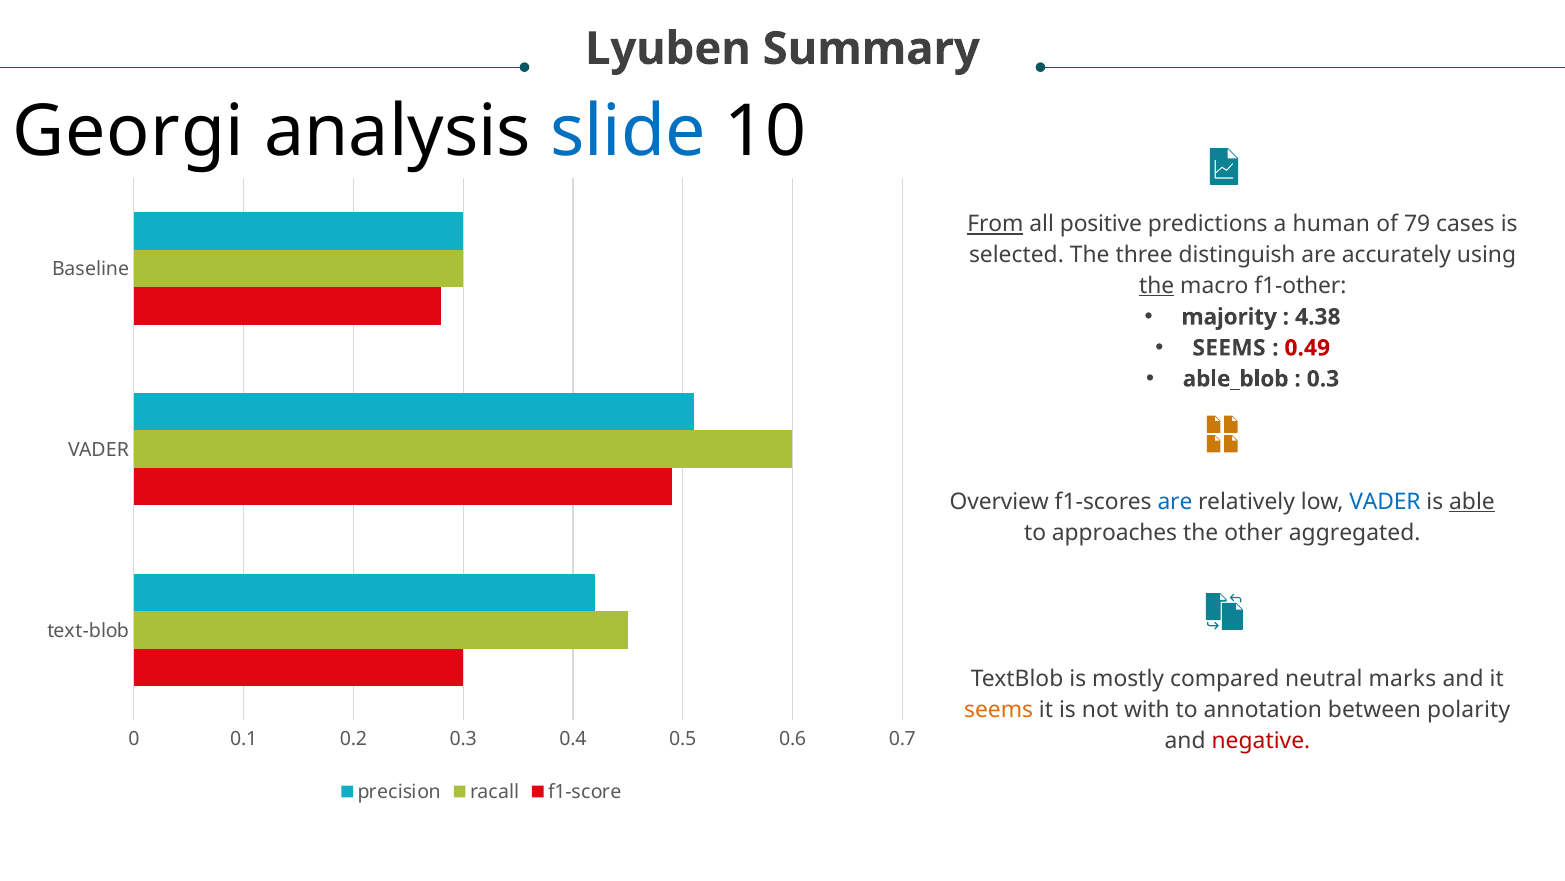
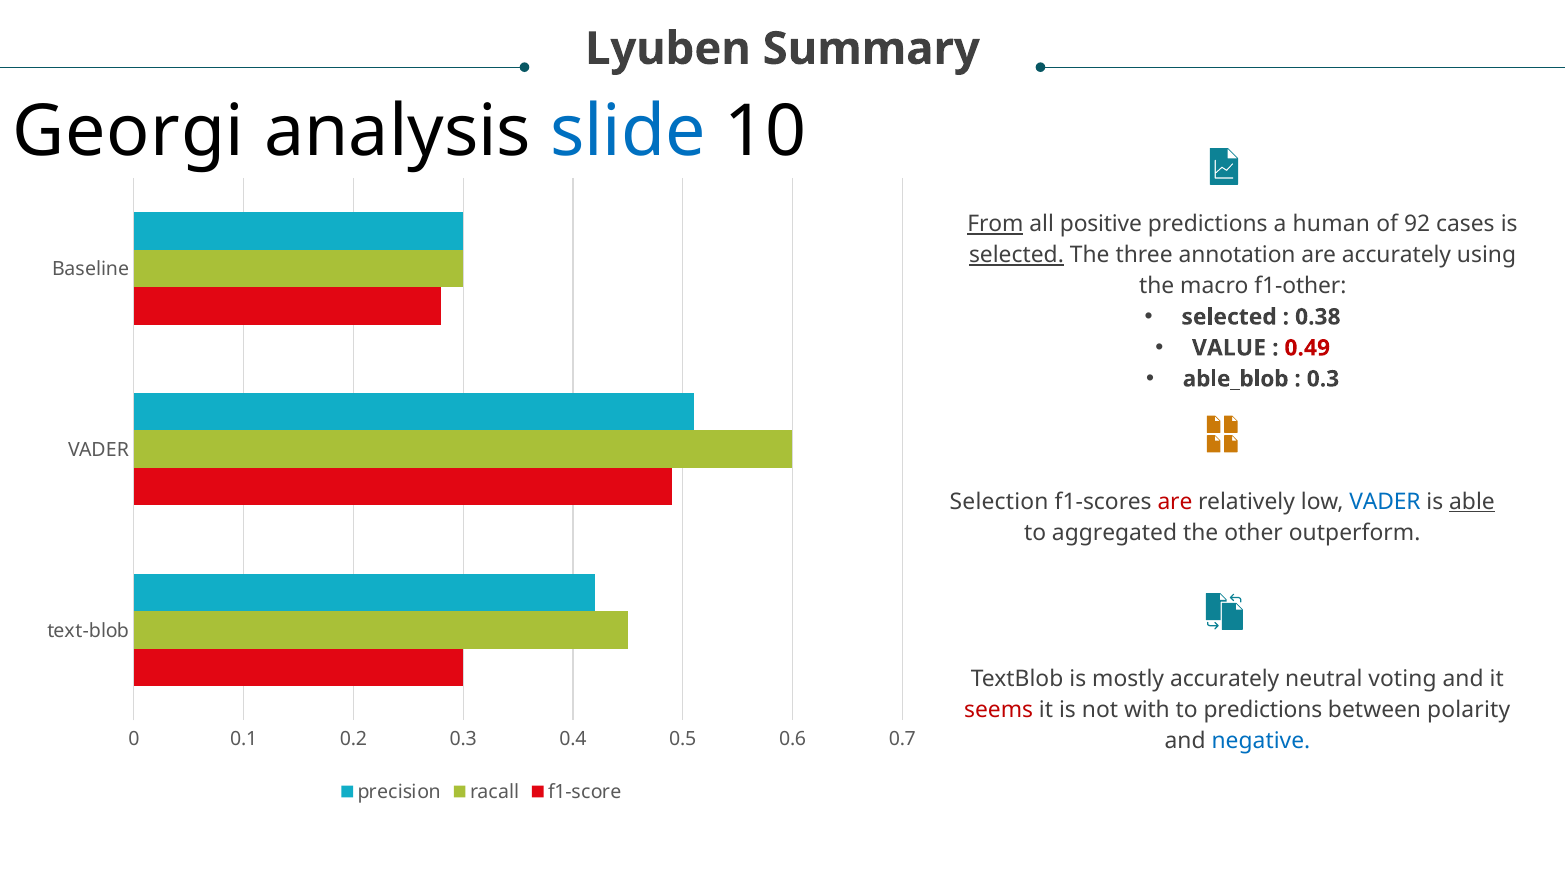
79: 79 -> 92
selected at (1016, 255) underline: none -> present
distinguish: distinguish -> annotation
the at (1157, 286) underline: present -> none
majority at (1229, 317): majority -> selected
4.38: 4.38 -> 0.38
SEEMS at (1229, 348): SEEMS -> VALUE
Overview: Overview -> Selection
are at (1175, 501) colour: blue -> red
approaches: approaches -> aggregated
aggregated: aggregated -> outperform
mostly compared: compared -> accurately
marks: marks -> voting
seems at (999, 709) colour: orange -> red
to annotation: annotation -> predictions
negative colour: red -> blue
